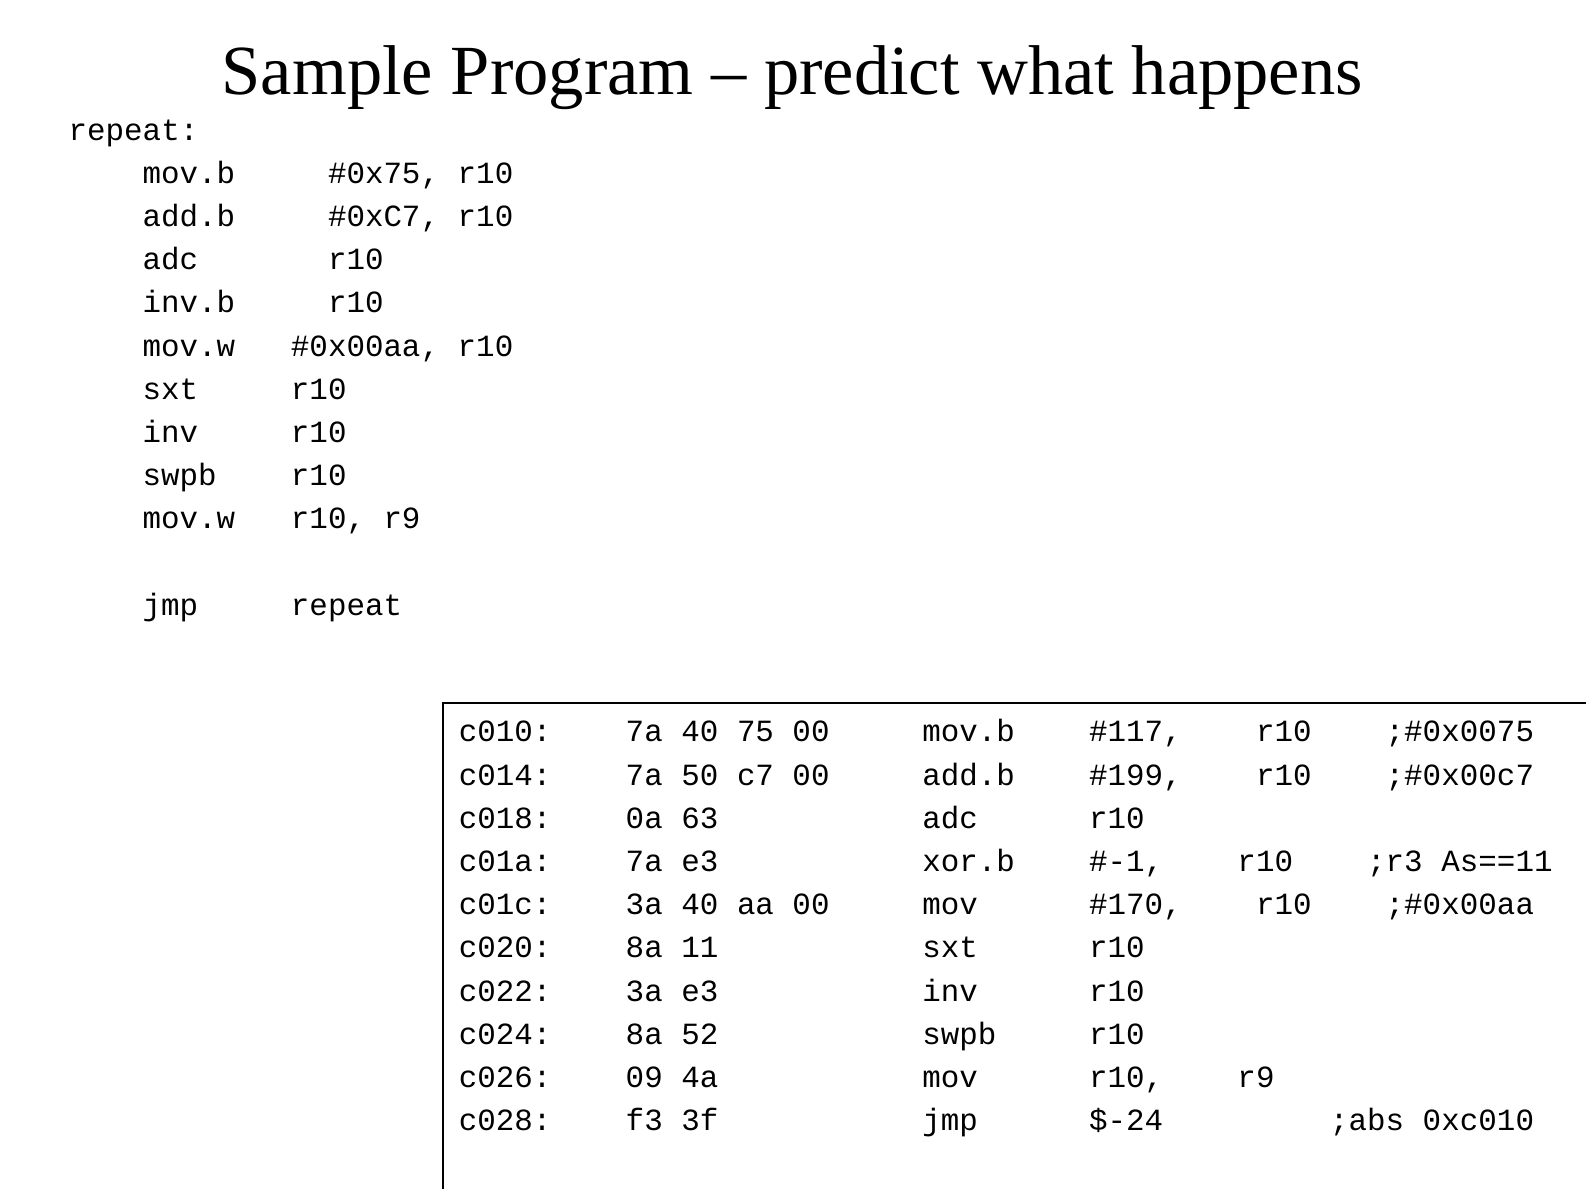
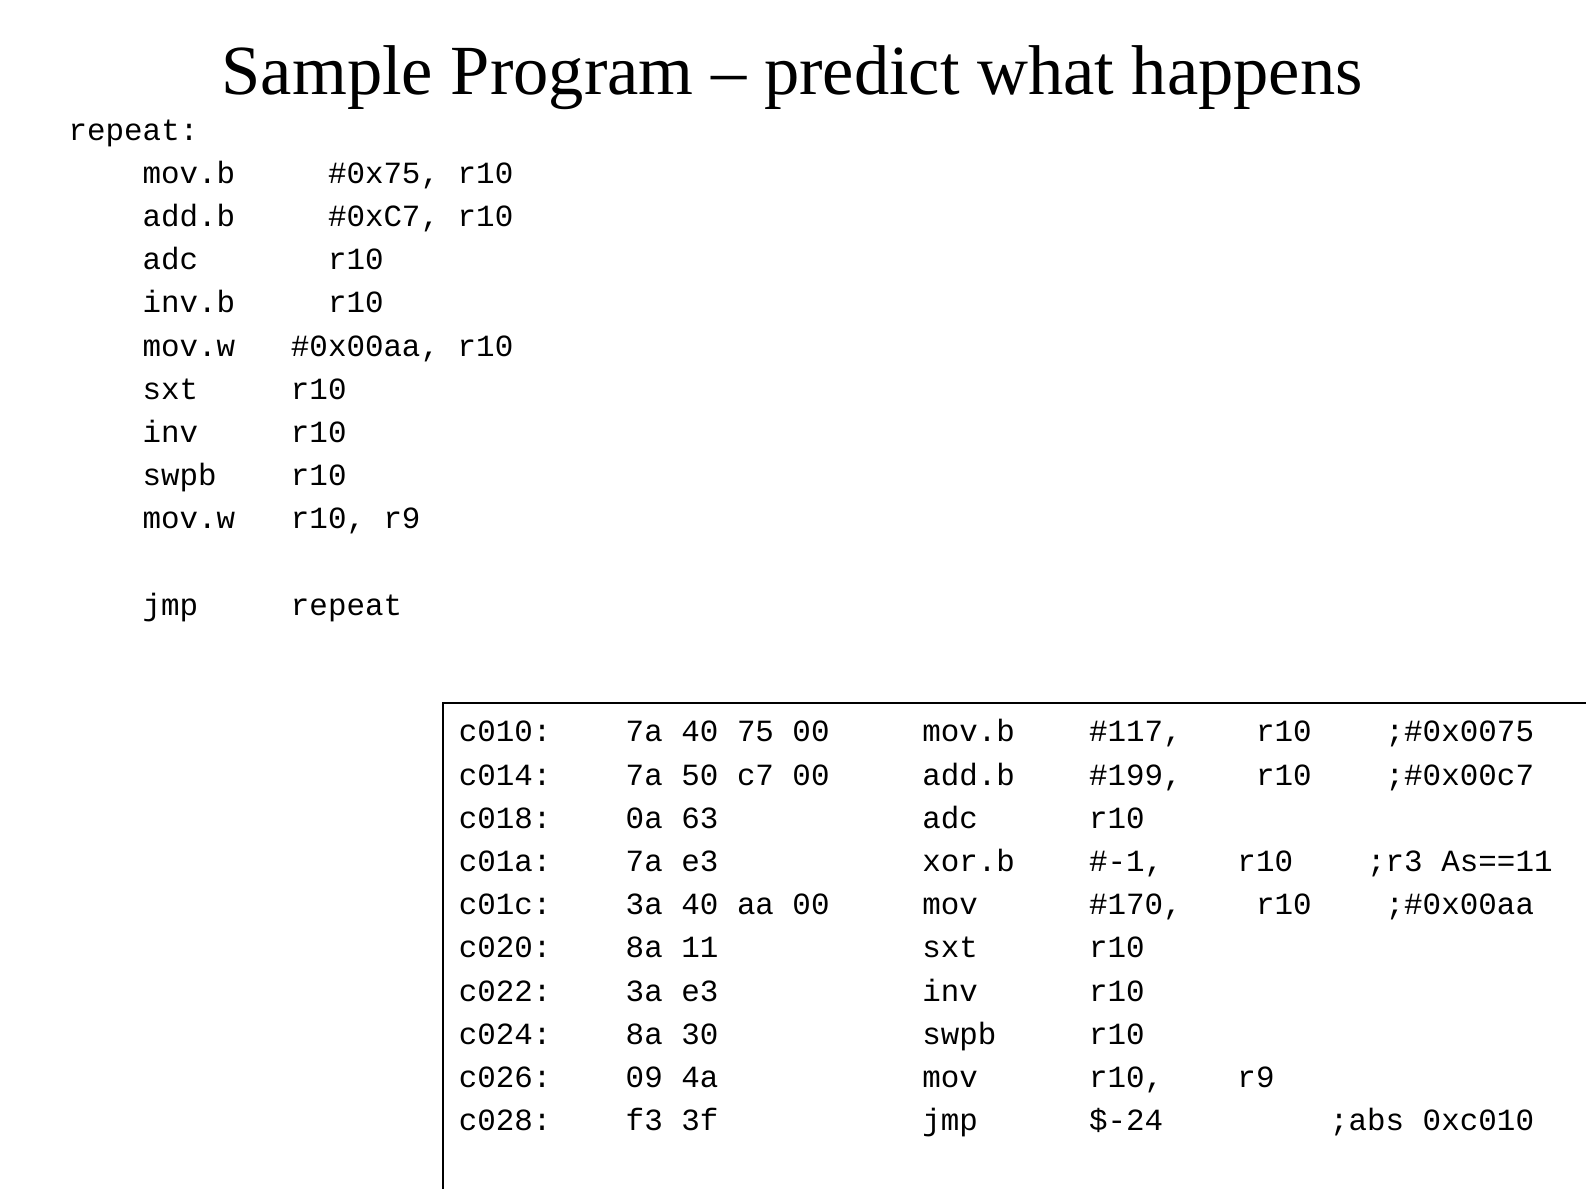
52: 52 -> 30
